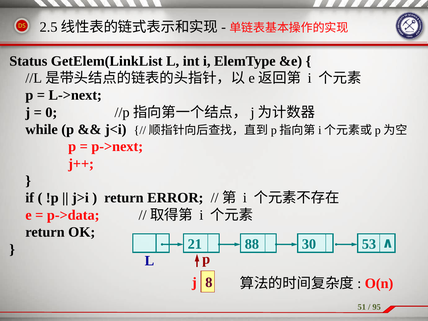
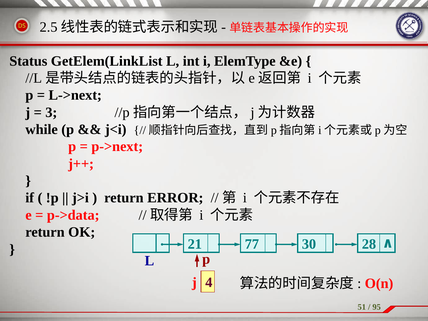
0: 0 -> 3
88: 88 -> 77
53: 53 -> 28
8: 8 -> 4
